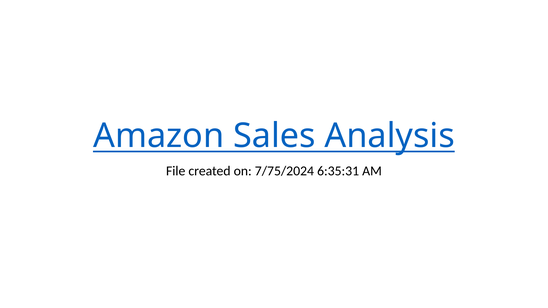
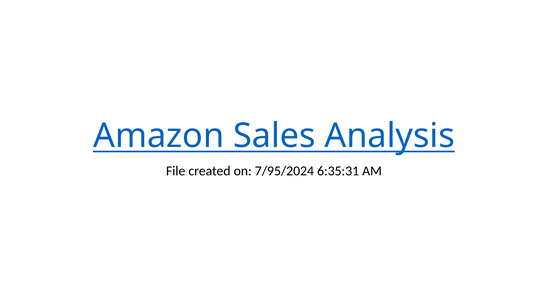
7/75/2024: 7/75/2024 -> 7/95/2024
